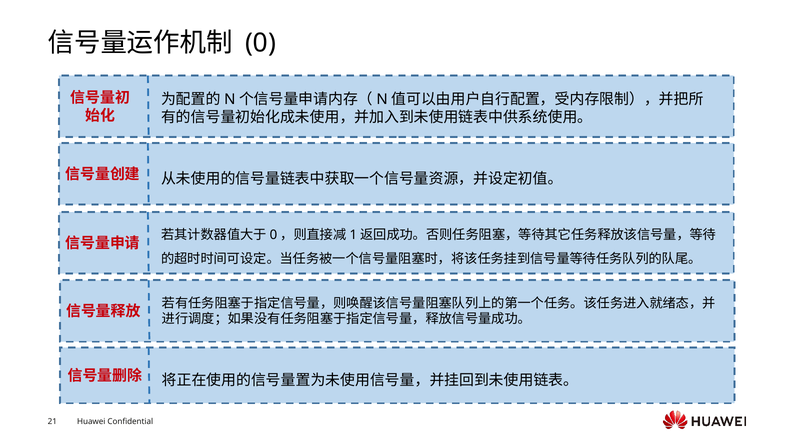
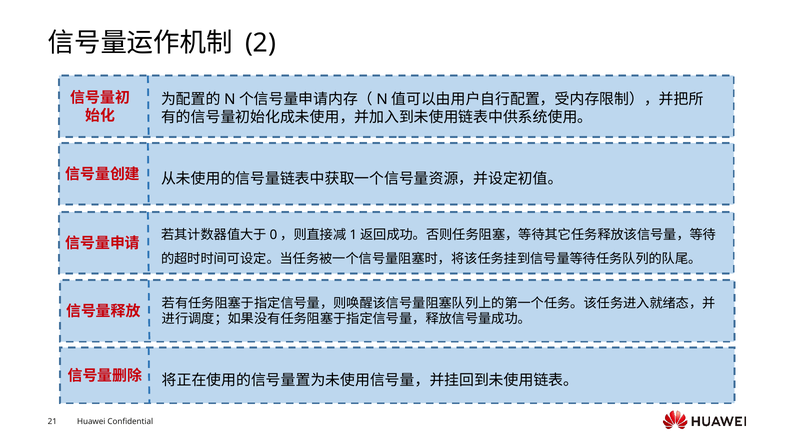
0: 0 -> 2
